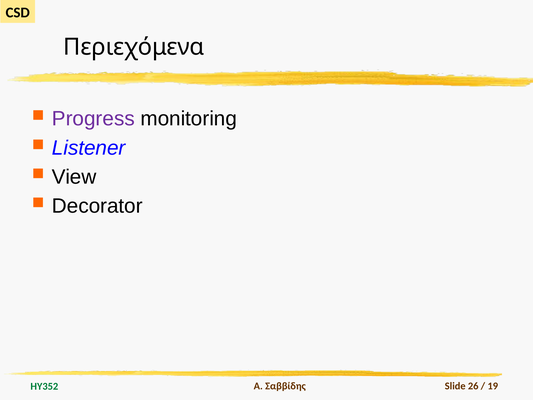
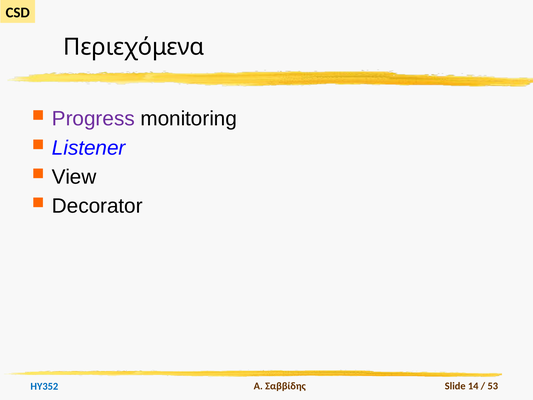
26: 26 -> 14
19: 19 -> 53
HY352 colour: green -> blue
